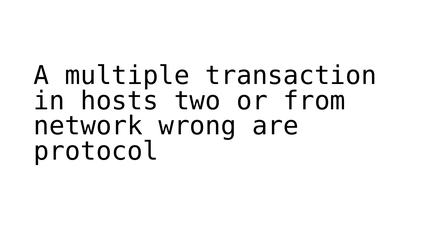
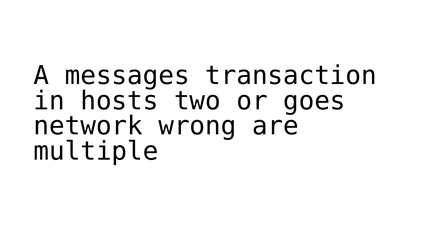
multiple: multiple -> messages
from: from -> goes
protocol: protocol -> multiple
